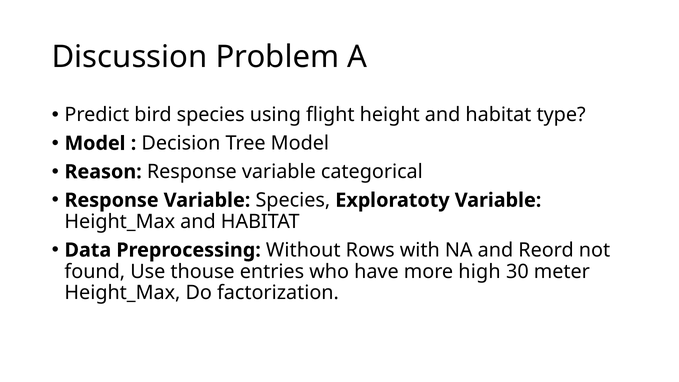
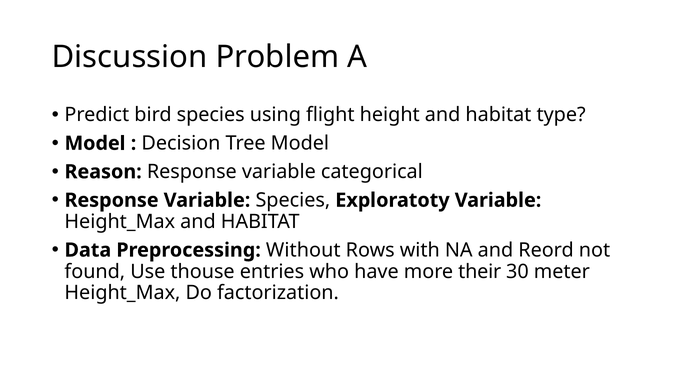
high: high -> their
